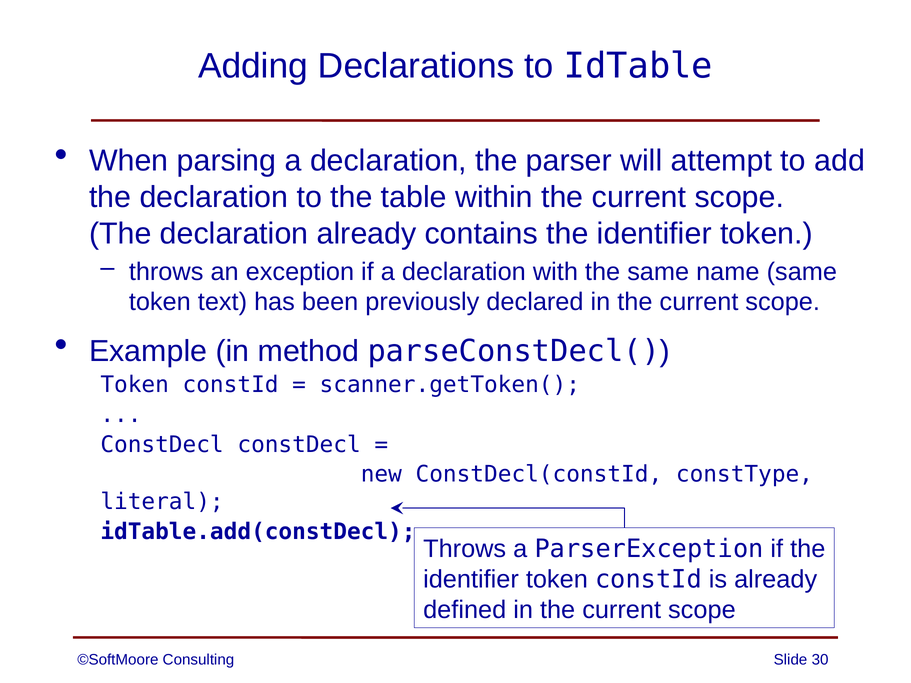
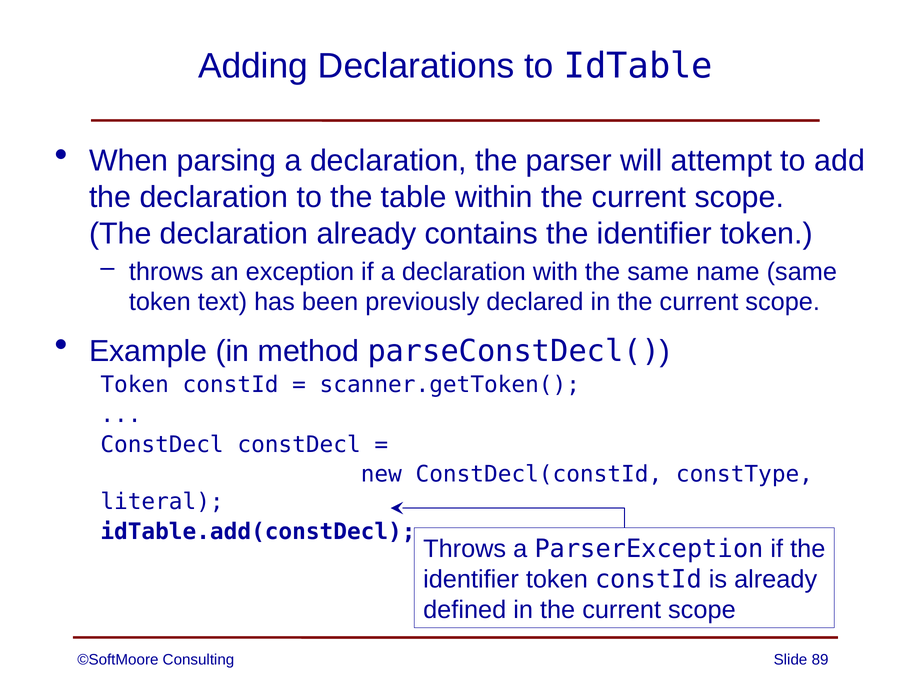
30: 30 -> 89
